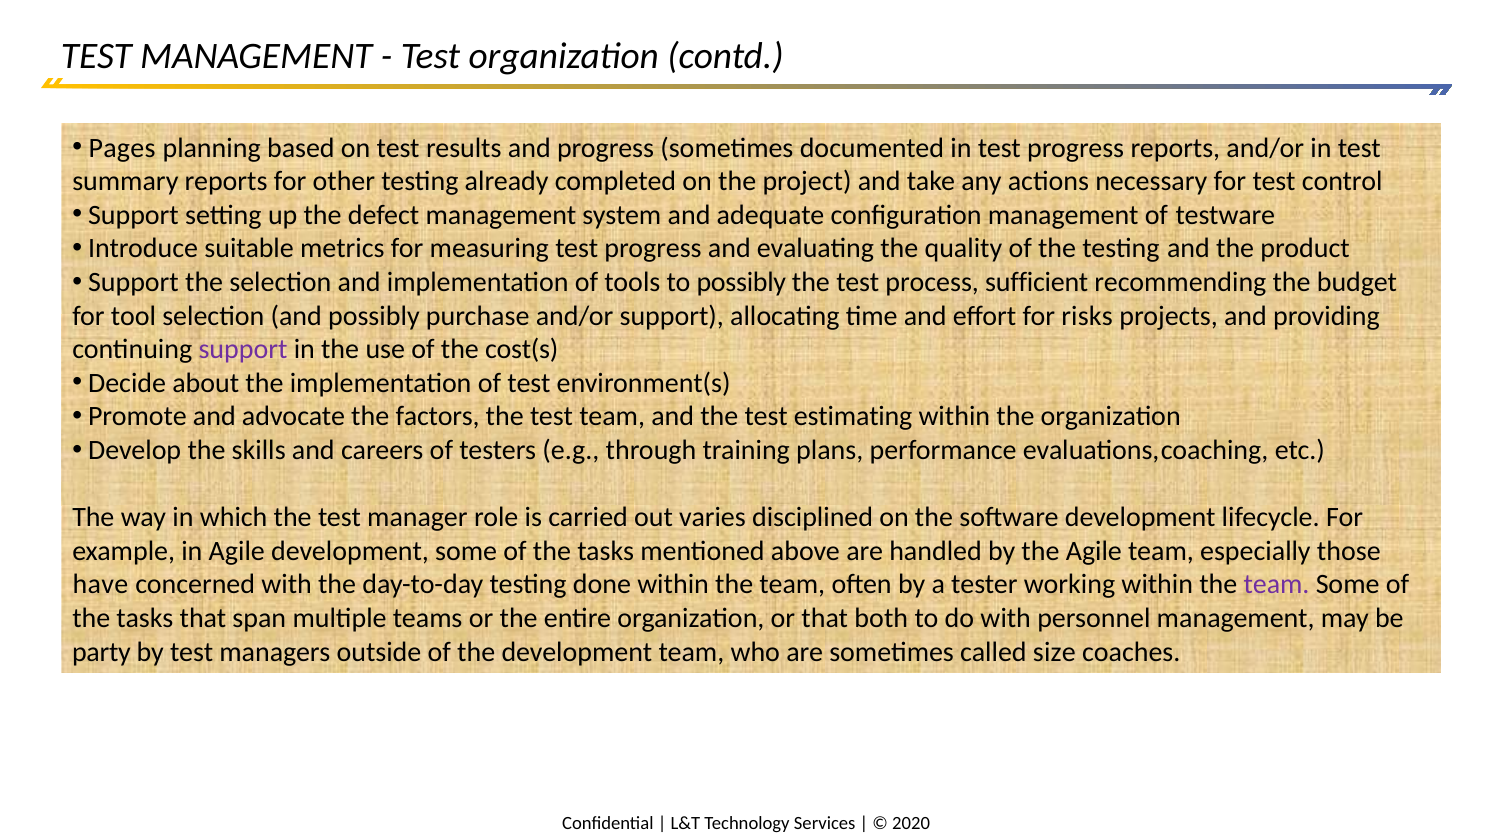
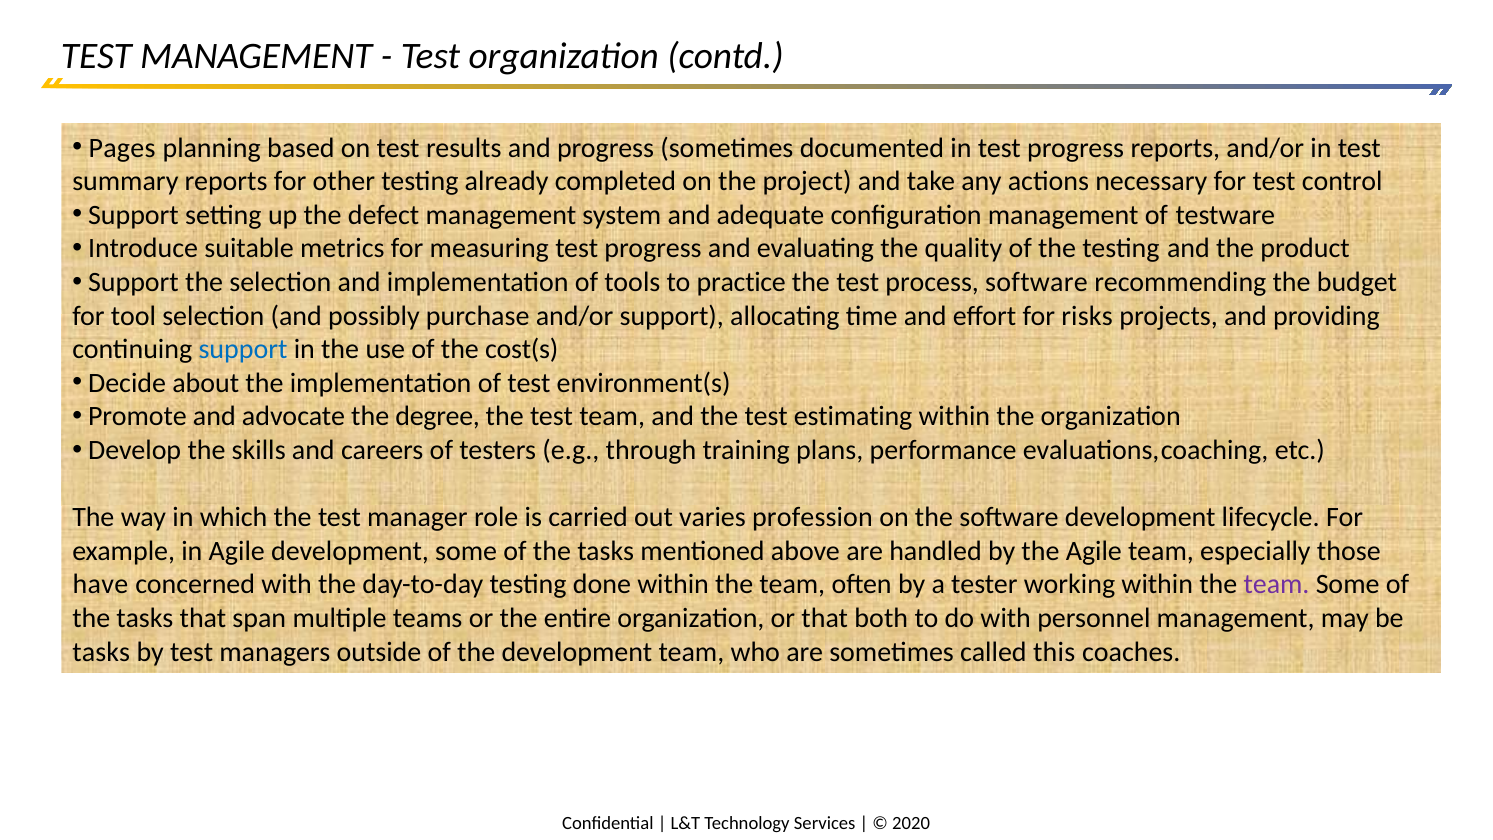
to possibly: possibly -> practice
process sufficient: sufficient -> software
support at (243, 349) colour: purple -> blue
factors: factors -> degree
disciplined: disciplined -> profession
party at (101, 652): party -> tasks
size: size -> this
